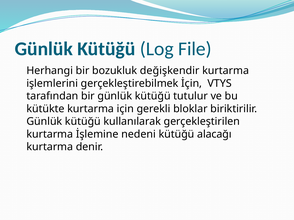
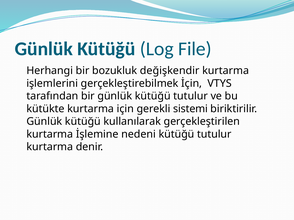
bloklar: bloklar -> sistemi
alacağı at (214, 134): alacağı -> tutulur
